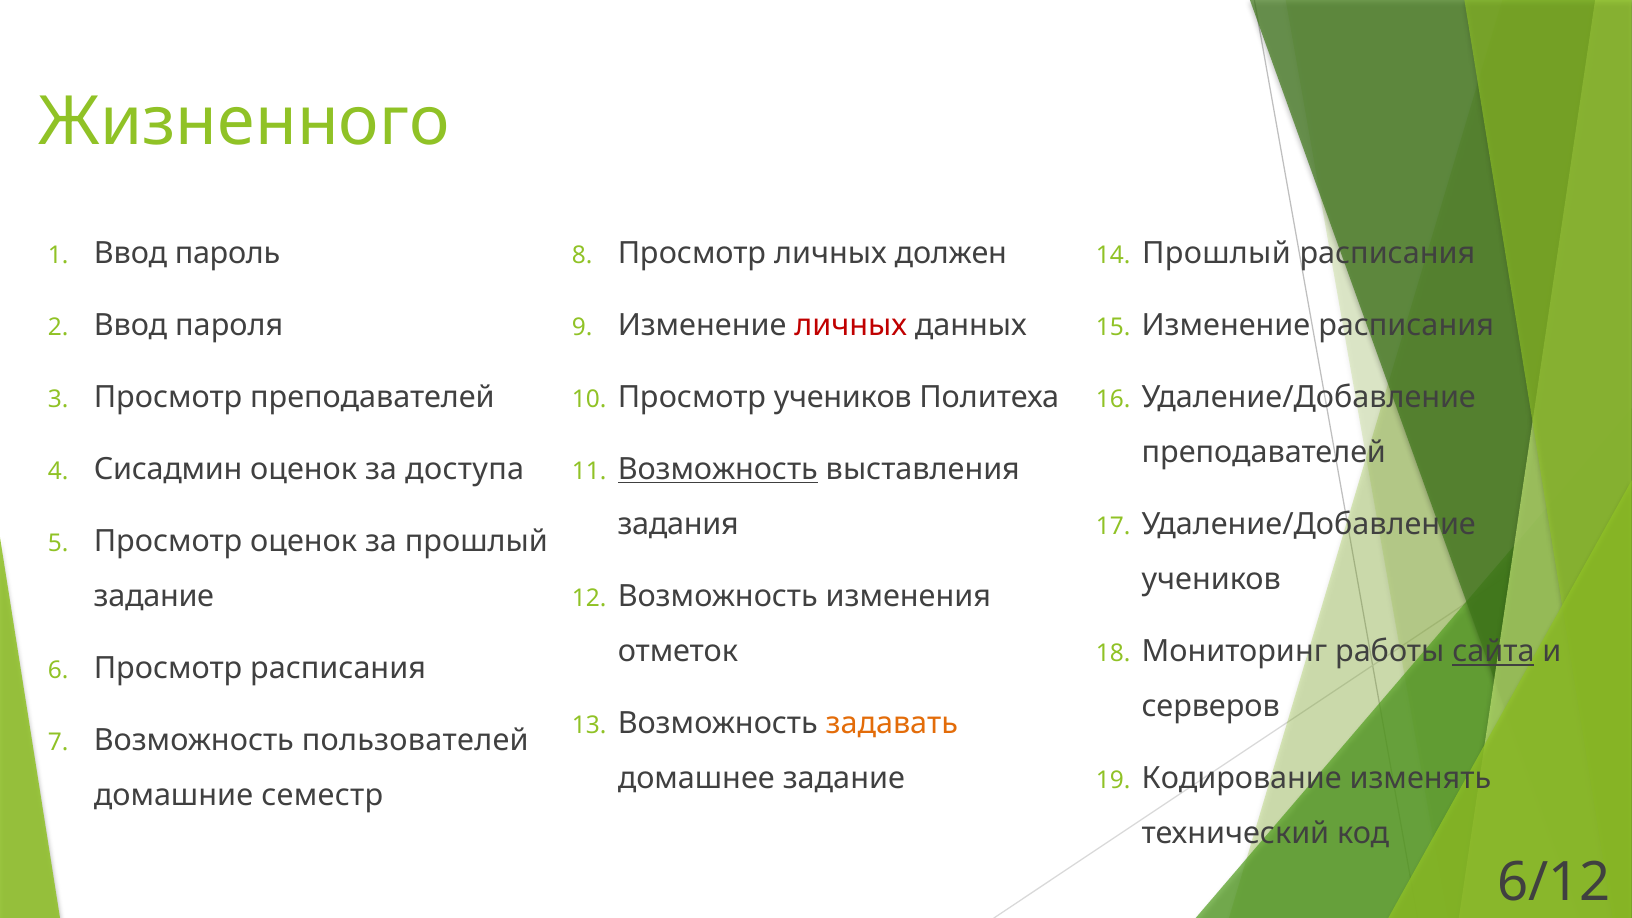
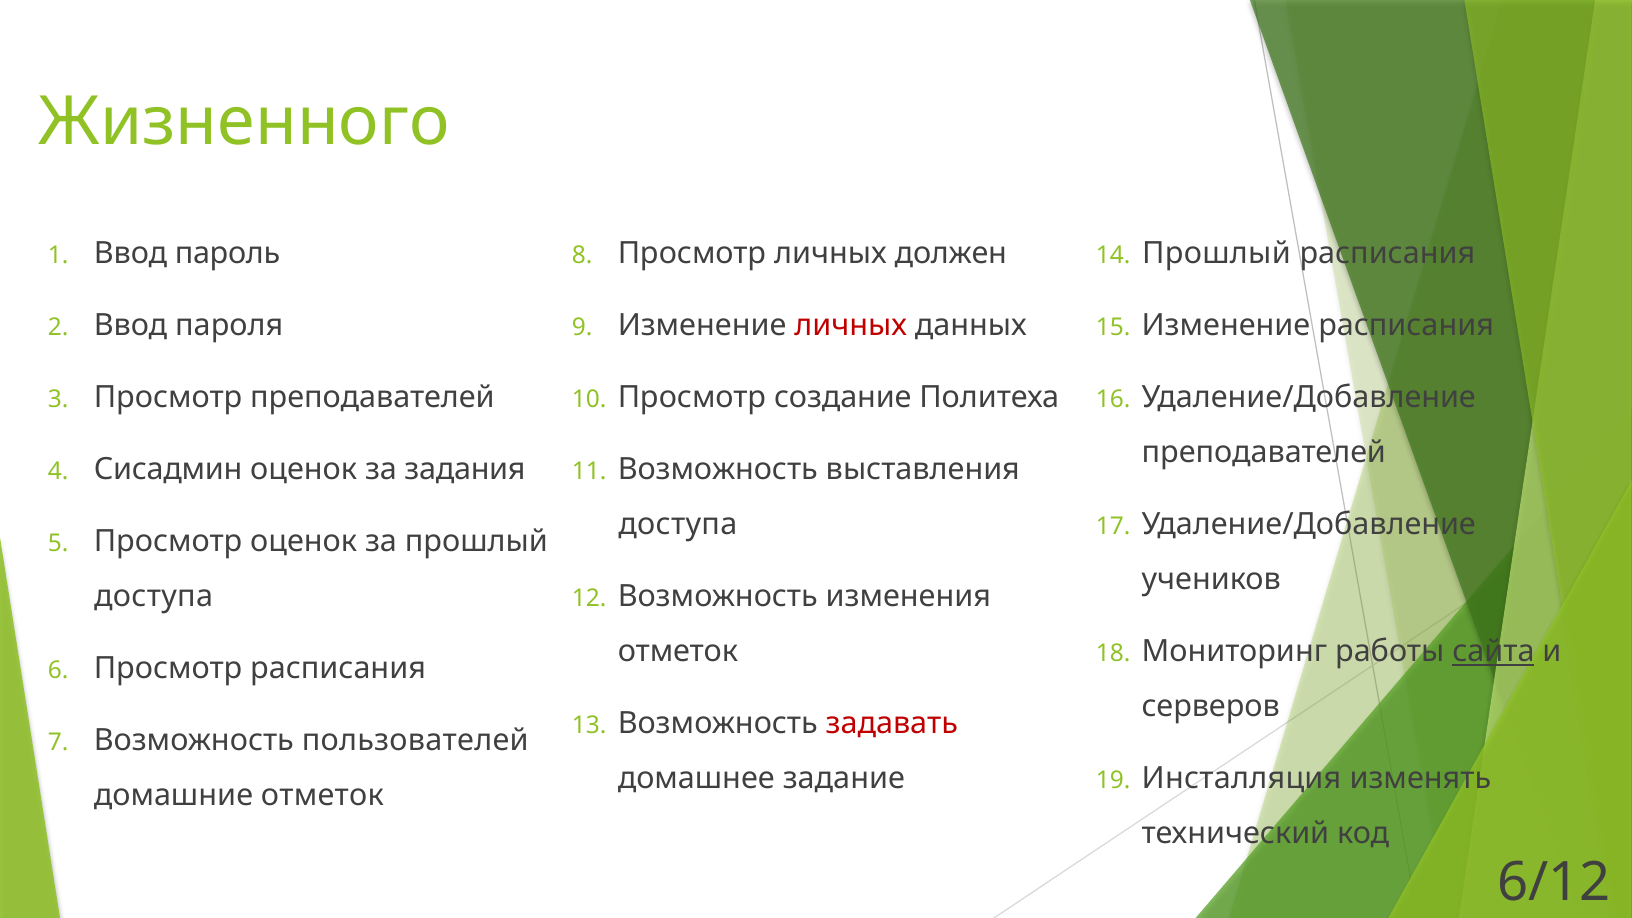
Просмотр учеников: учеников -> создание
доступа: доступа -> задания
Возможность at (718, 469) underline: present -> none
задания at (678, 524): задания -> доступа
задание at (154, 596): задание -> доступа
задавать colour: orange -> red
Кодирование: Кодирование -> Инсталляция
домашние семестр: семестр -> отметок
